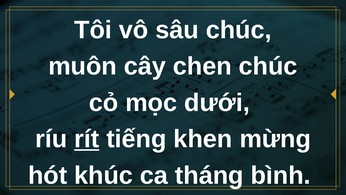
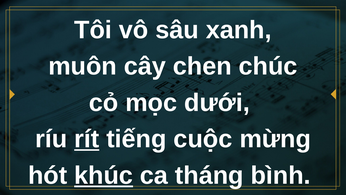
sâu chúc: chúc -> xanh
khen: khen -> cuộc
khúc underline: none -> present
